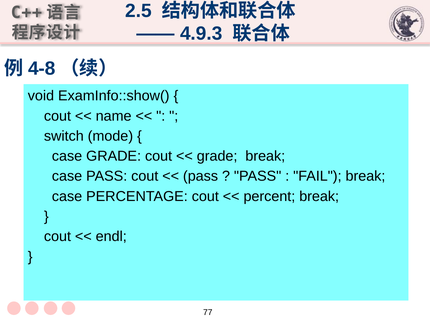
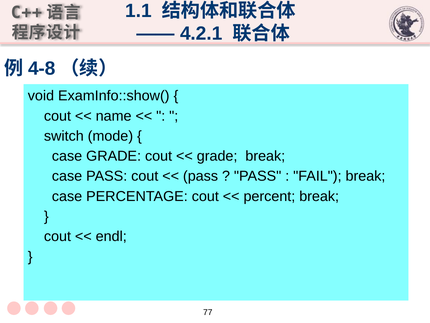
2.5: 2.5 -> 1.1
4.9.3: 4.9.3 -> 4.2.1
